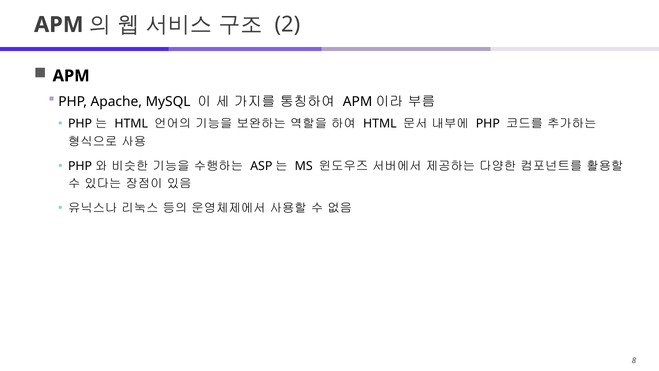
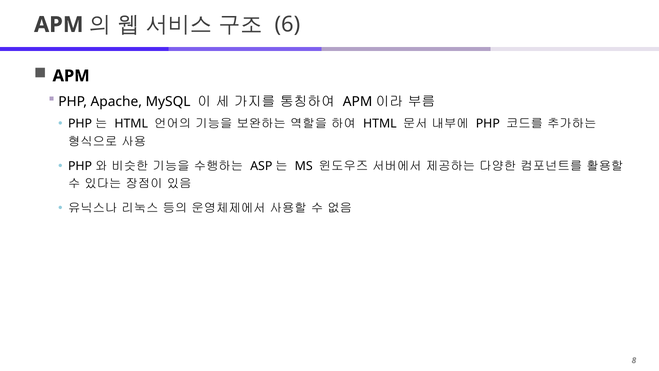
2: 2 -> 6
